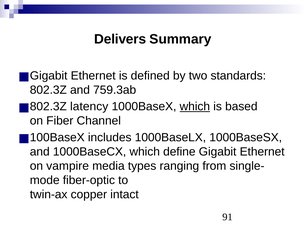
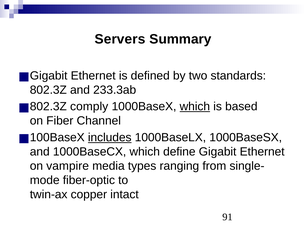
Delivers: Delivers -> Servers
759.3ab: 759.3ab -> 233.3ab
latency: latency -> comply
includes underline: none -> present
